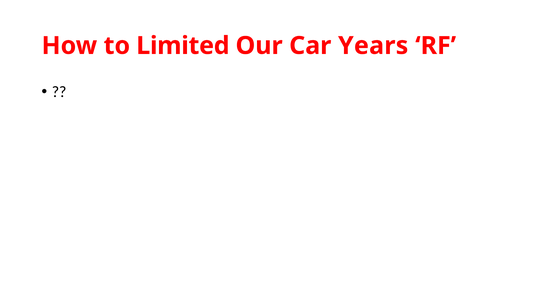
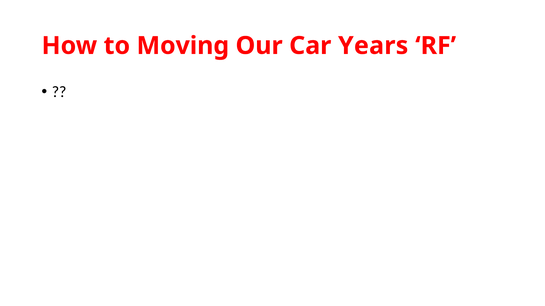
Limited: Limited -> Moving
